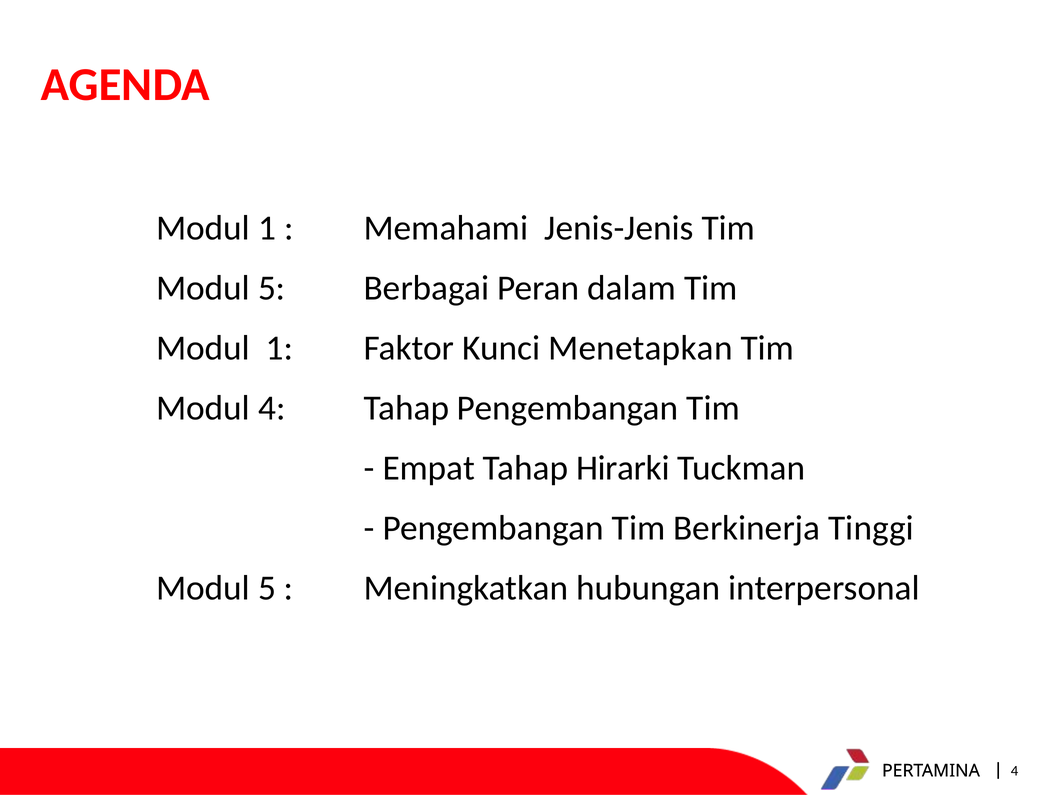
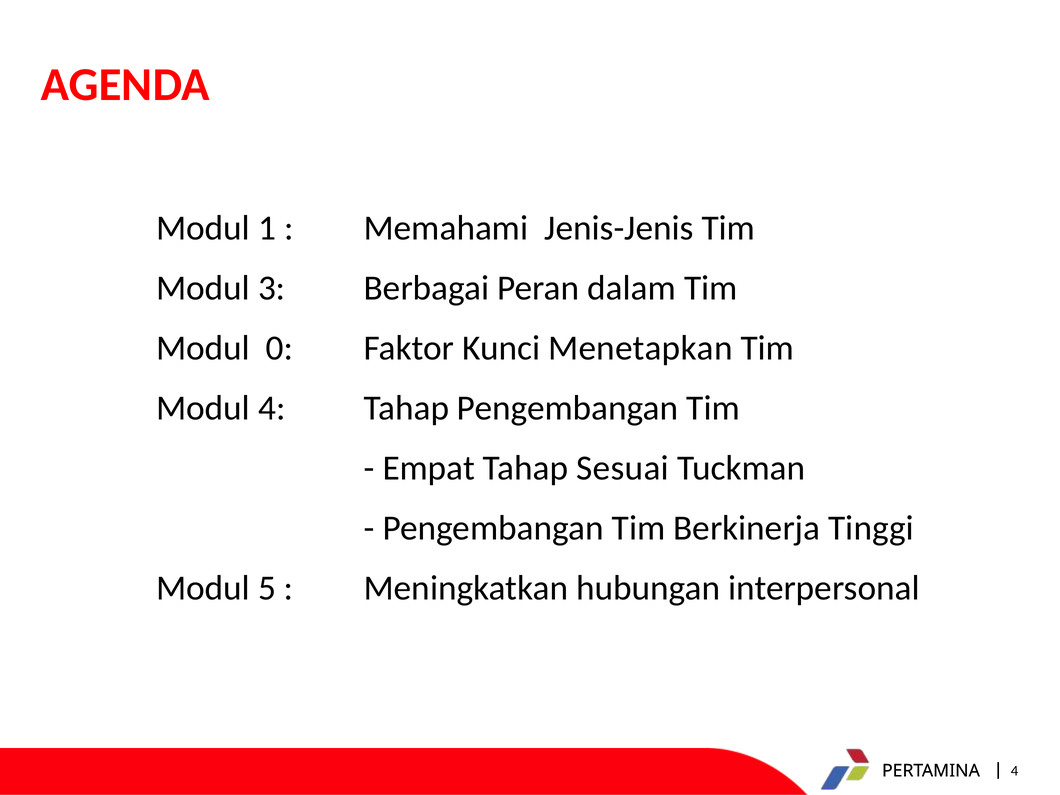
5 at (272, 288): 5 -> 3
1 at (280, 348): 1 -> 0
Hirarki: Hirarki -> Sesuai
